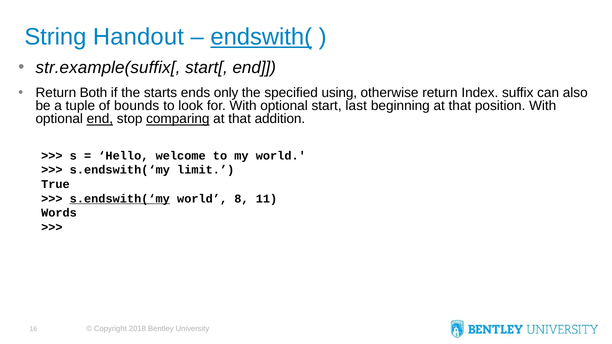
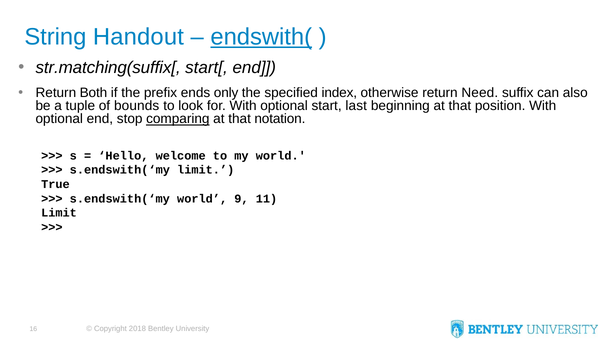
str.example(suffix[: str.example(suffix[ -> str.matching(suffix[
starts: starts -> prefix
using: using -> index
Index: Index -> Need
end at (100, 119) underline: present -> none
addition: addition -> notation
s.endswith(‘my at (120, 199) underline: present -> none
8: 8 -> 9
Words at (59, 213): Words -> Limit
